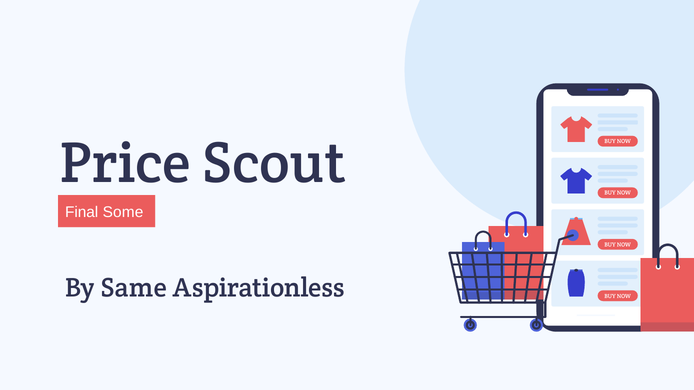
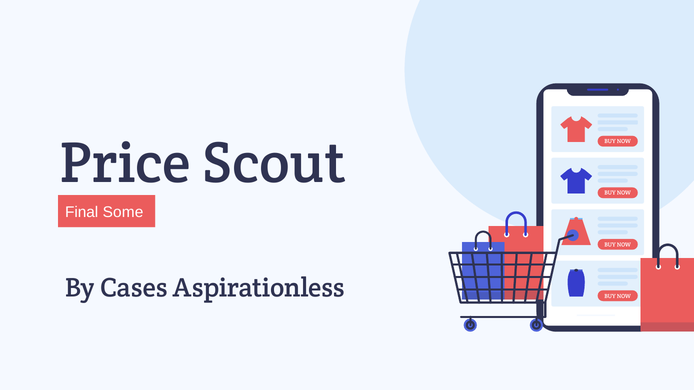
Same: Same -> Cases
